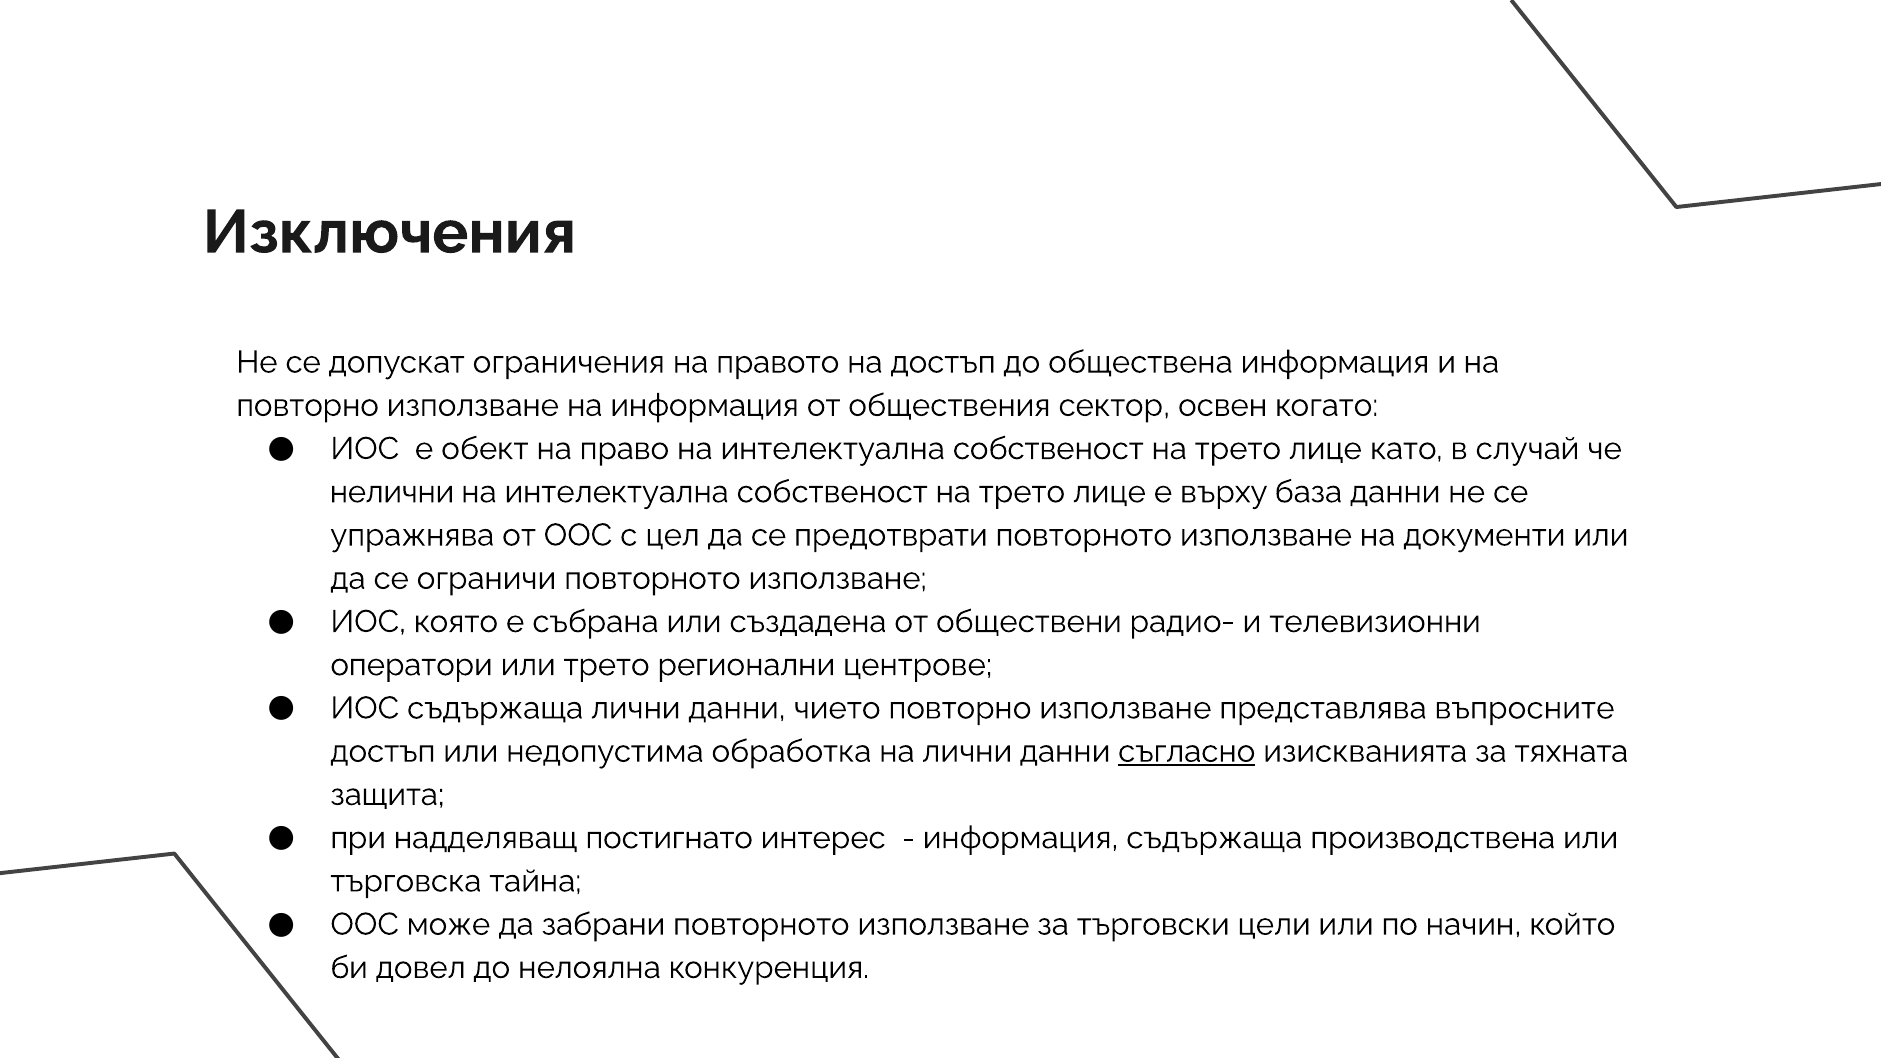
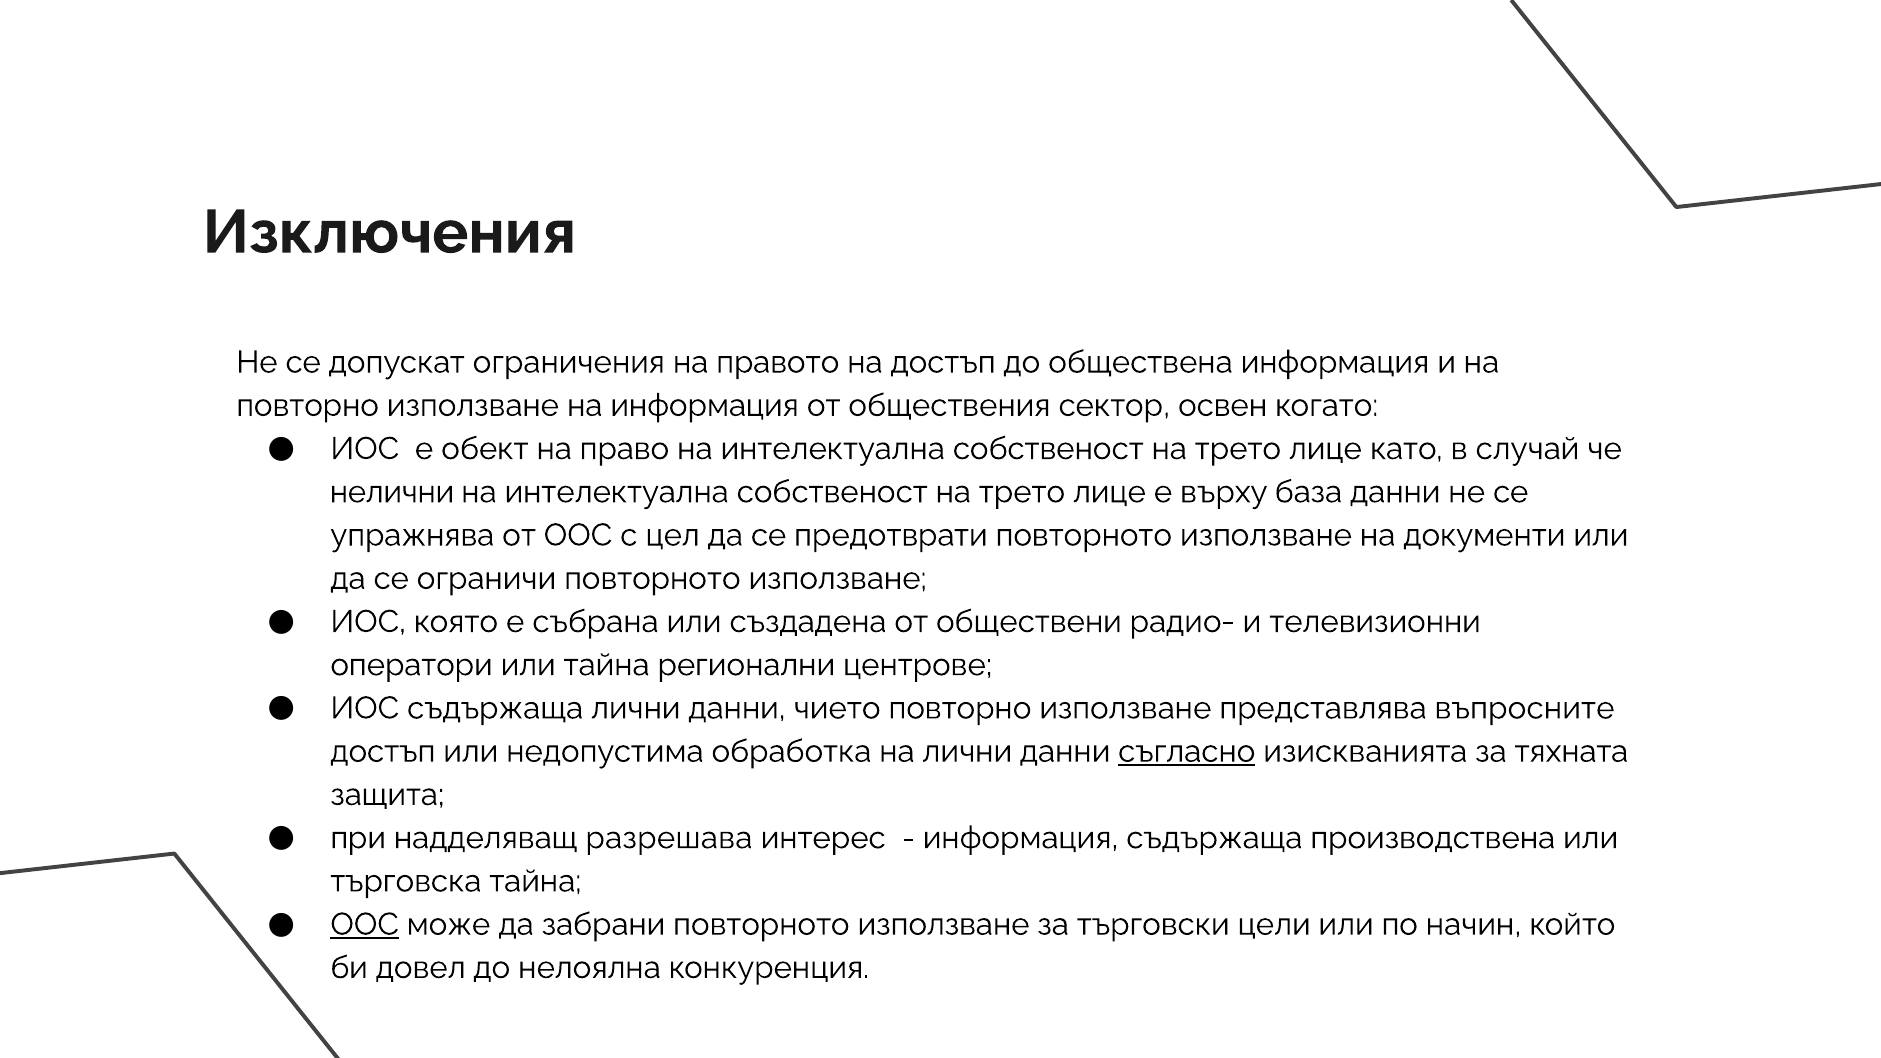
или трето: трето -> тайна
постигнато: постигнато -> разрешава
ООС at (365, 924) underline: none -> present
